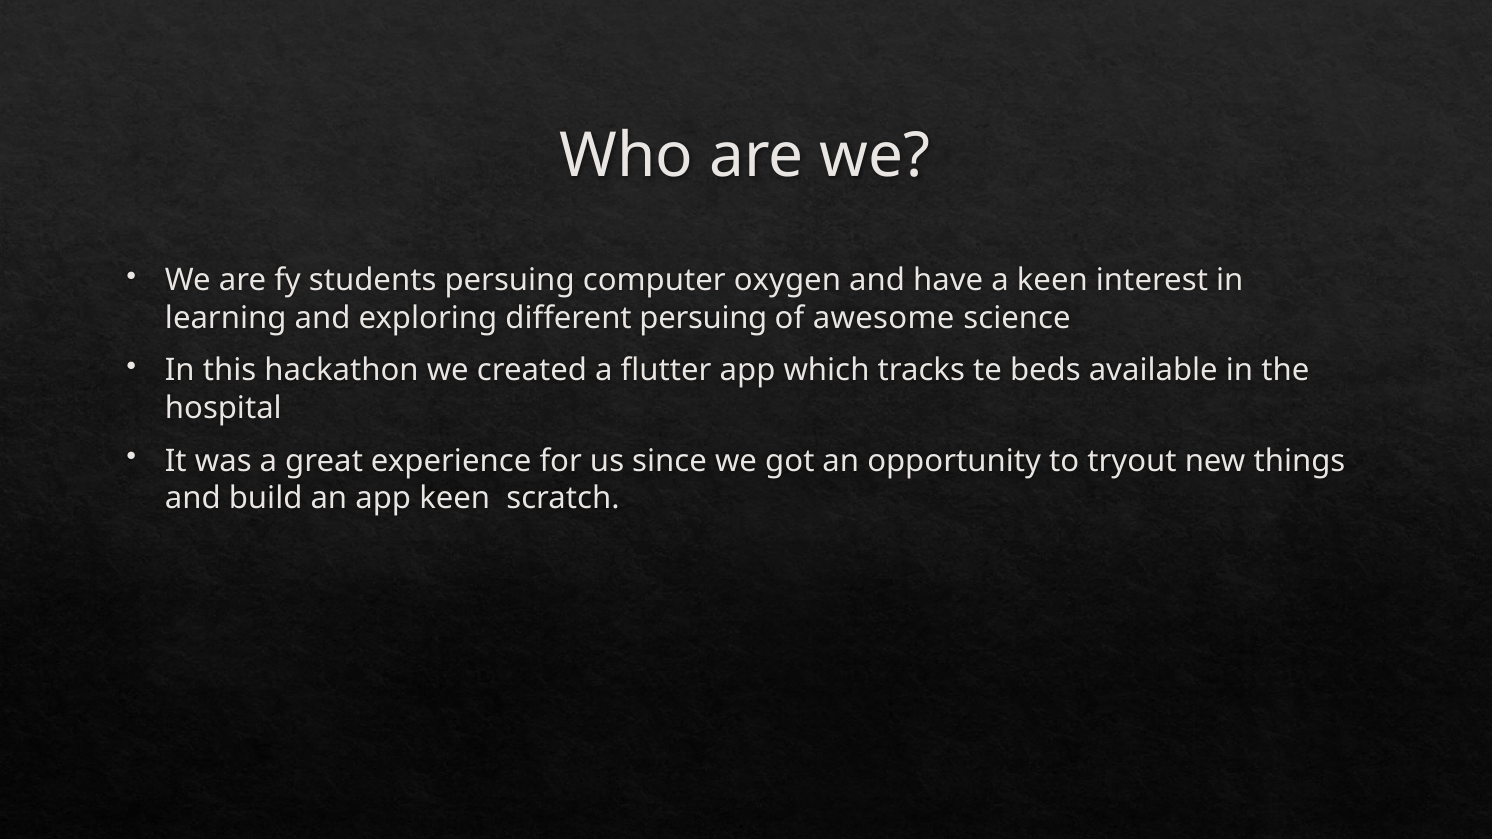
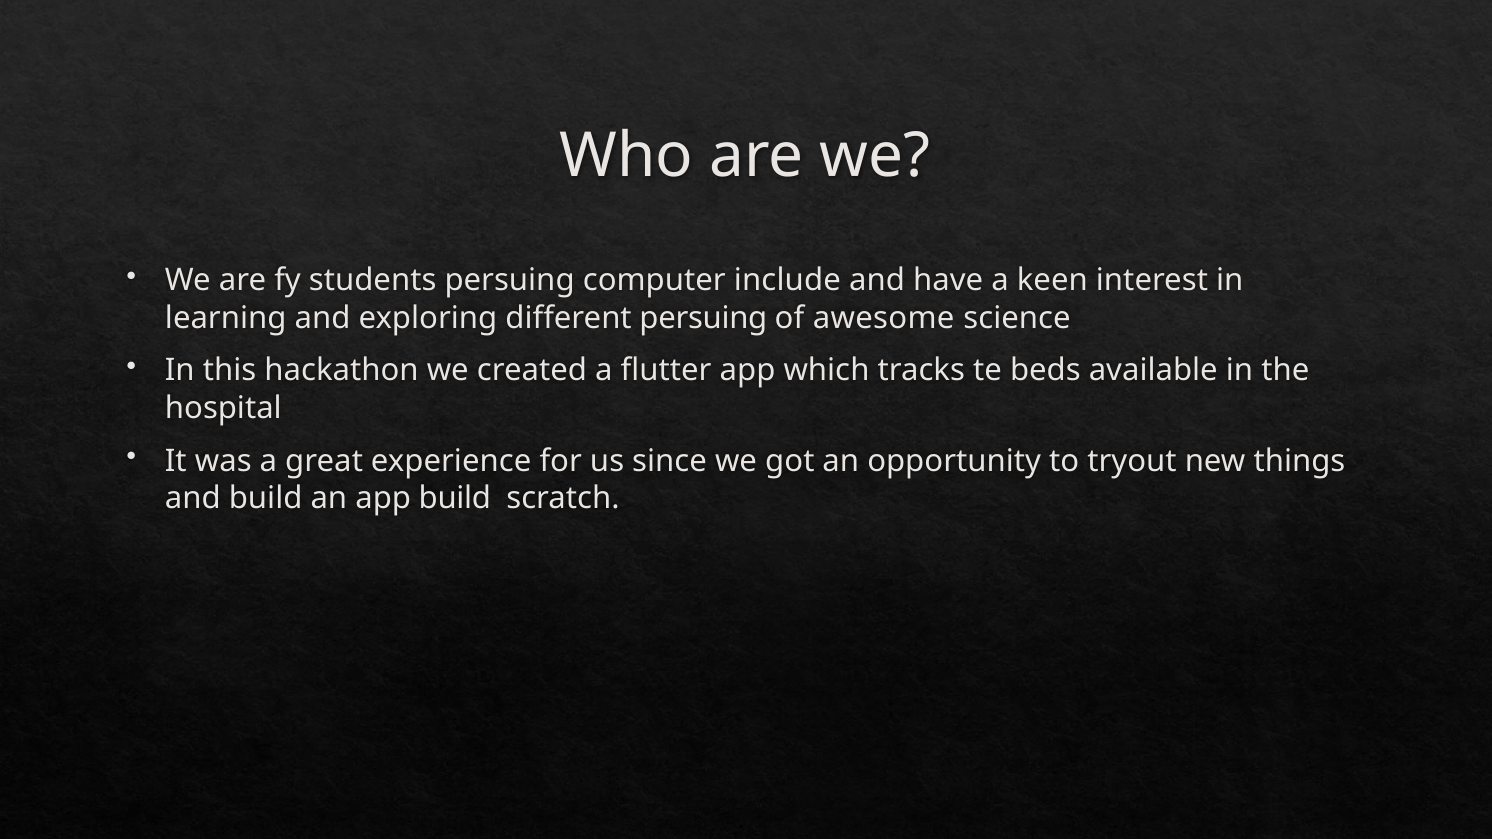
oxygen: oxygen -> include
app keen: keen -> build
